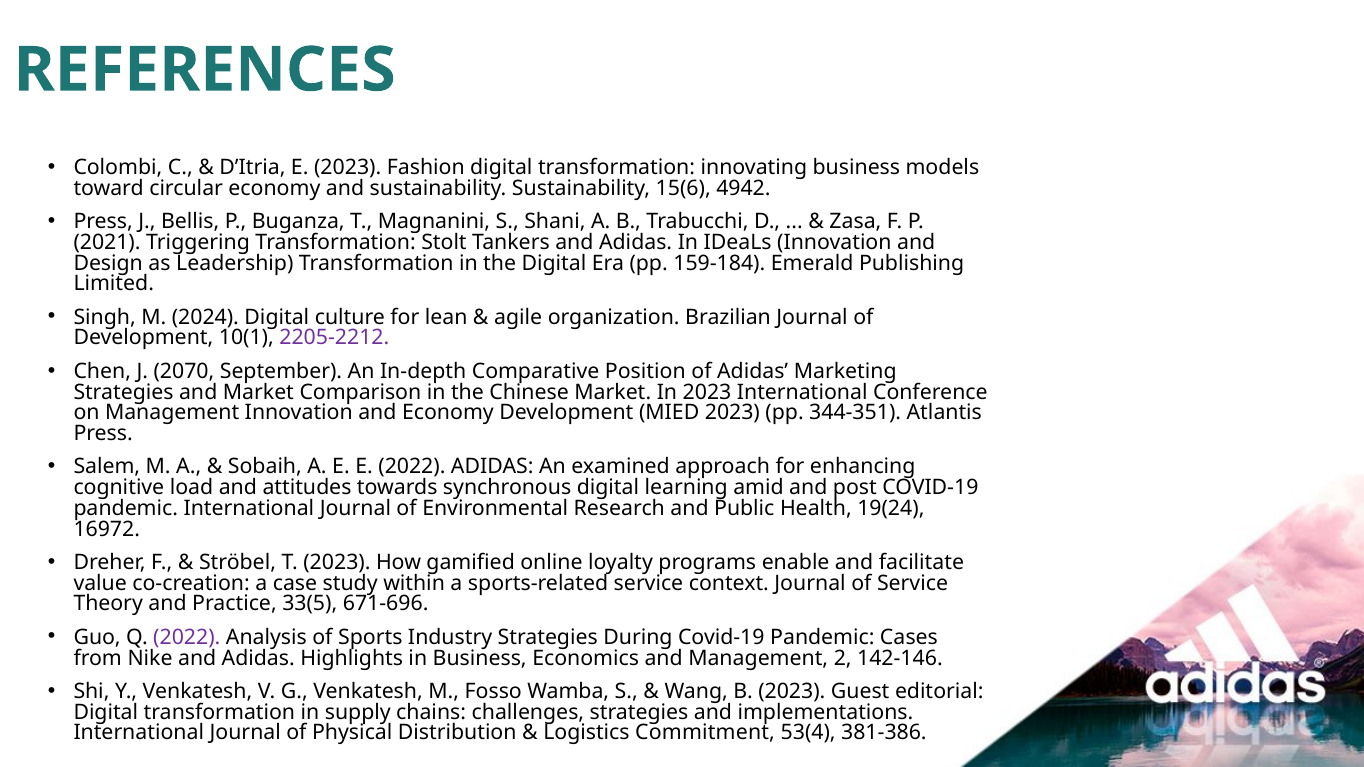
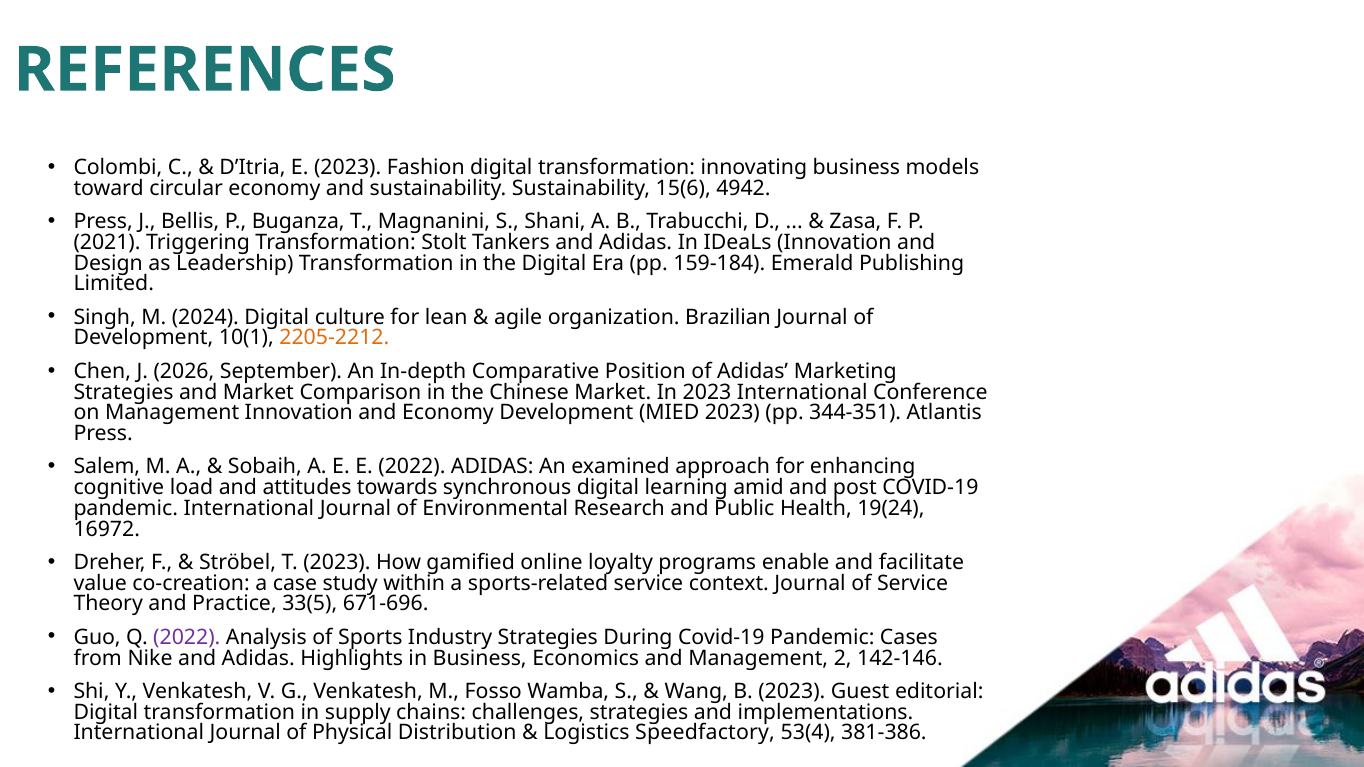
2205-2212 colour: purple -> orange
2070: 2070 -> 2026
Commitment: Commitment -> Speedfactory
